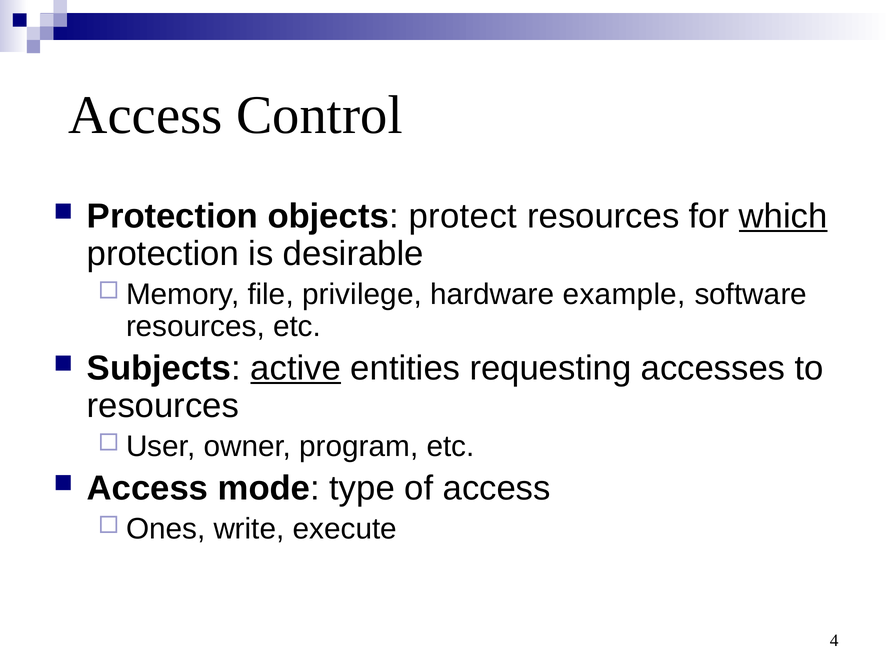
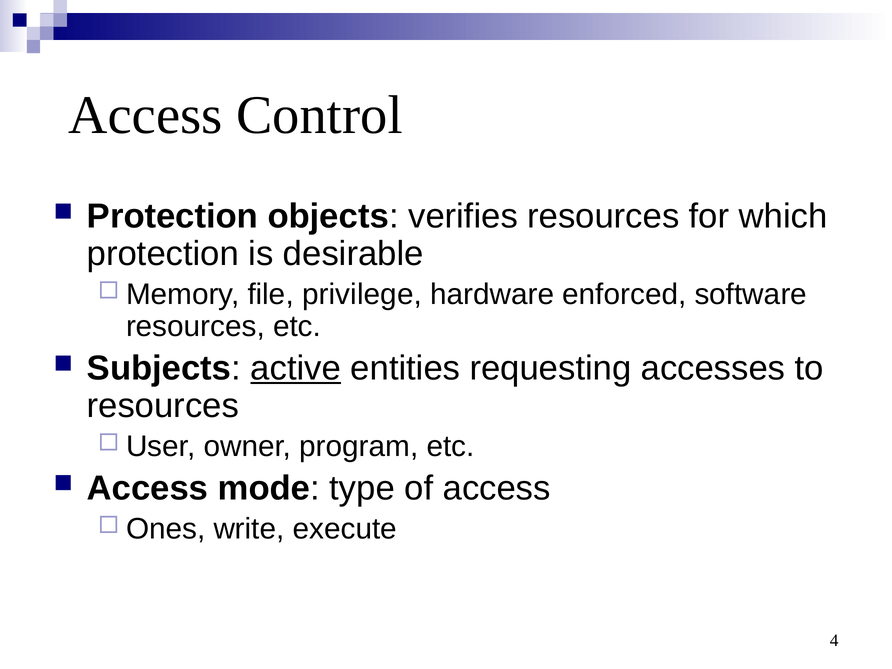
protect: protect -> verifies
which underline: present -> none
example: example -> enforced
